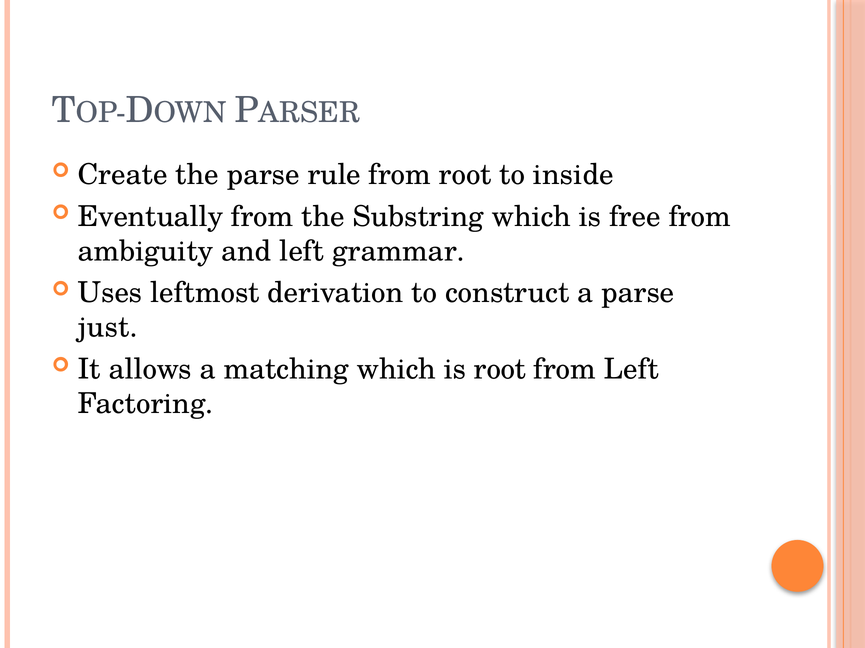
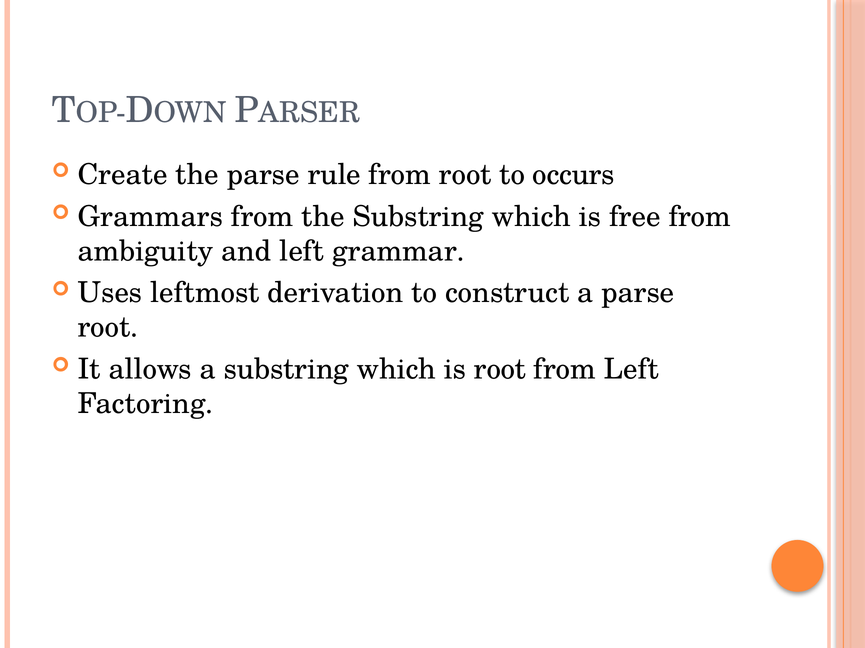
inside: inside -> occurs
Eventually: Eventually -> Grammars
just at (108, 328): just -> root
a matching: matching -> substring
